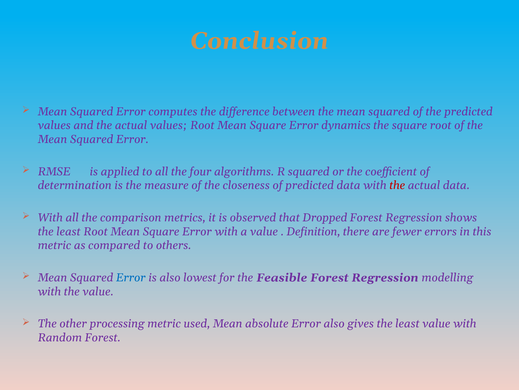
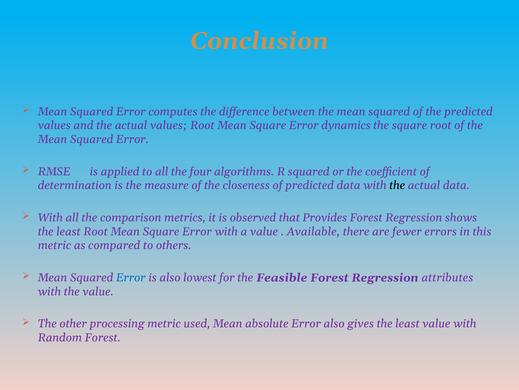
the at (397, 185) colour: red -> black
Dropped: Dropped -> Provides
Definition: Definition -> Available
modelling: modelling -> attributes
